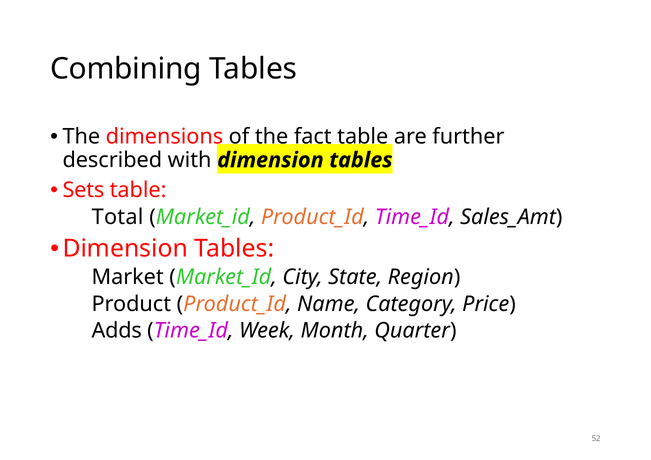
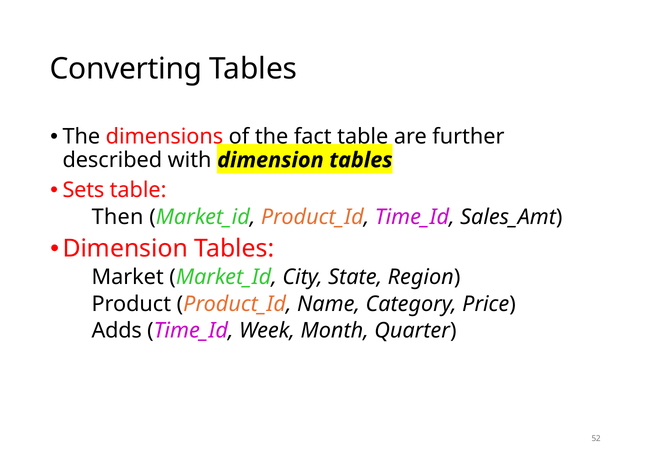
Combining: Combining -> Converting
Total: Total -> Then
